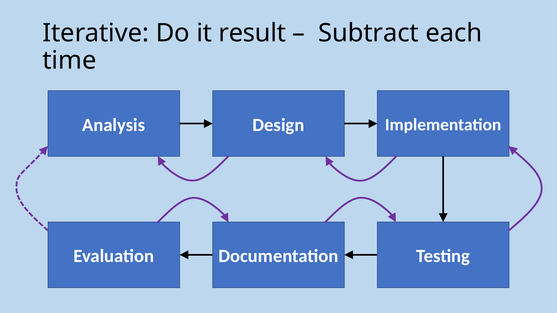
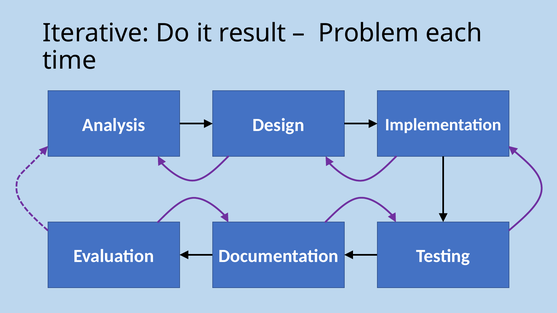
Subtract: Subtract -> Problem
